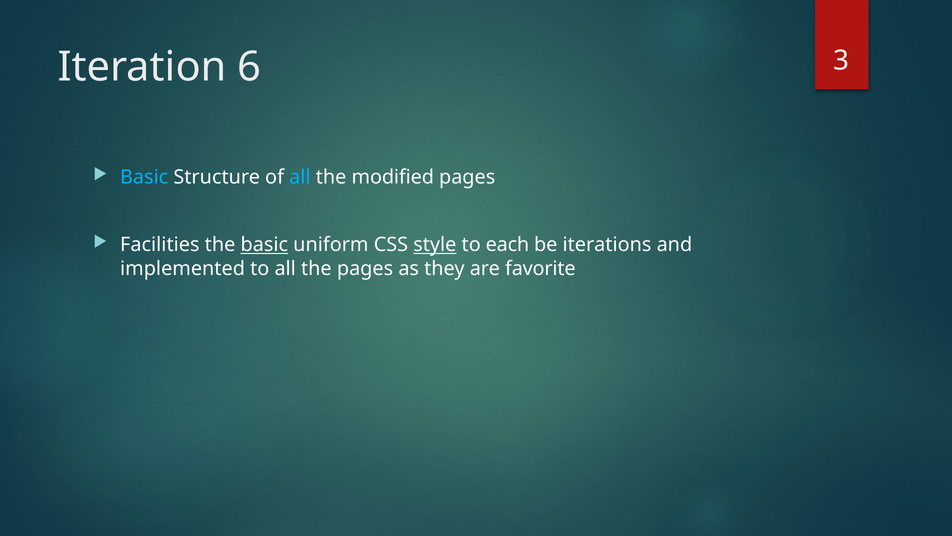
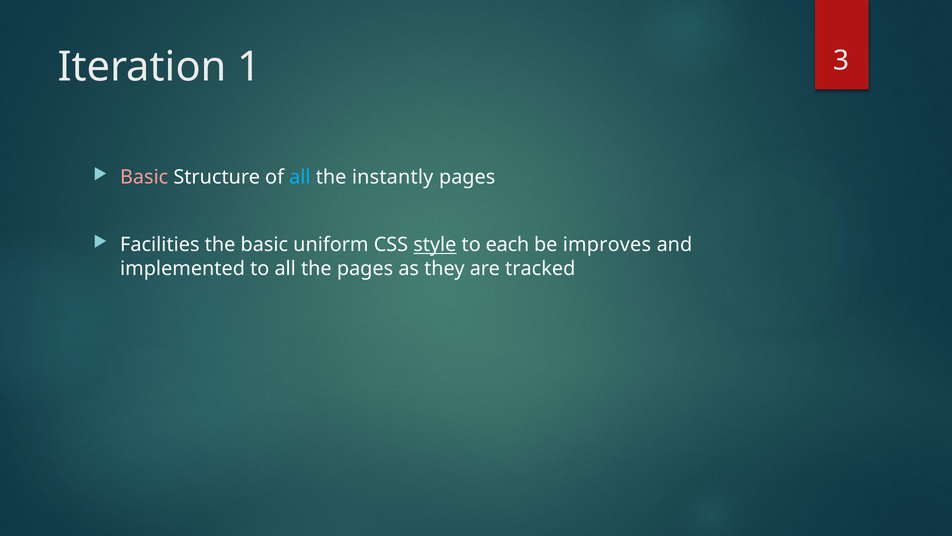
6: 6 -> 1
Basic at (144, 177) colour: light blue -> pink
modified: modified -> instantly
basic at (264, 245) underline: present -> none
iterations: iterations -> improves
favorite: favorite -> tracked
